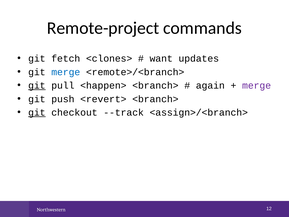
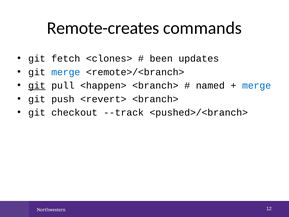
Remote-project: Remote-project -> Remote-creates
want: want -> been
again: again -> named
merge at (257, 85) colour: purple -> blue
git at (37, 112) underline: present -> none
<assign>/<branch>: <assign>/<branch> -> <pushed>/<branch>
